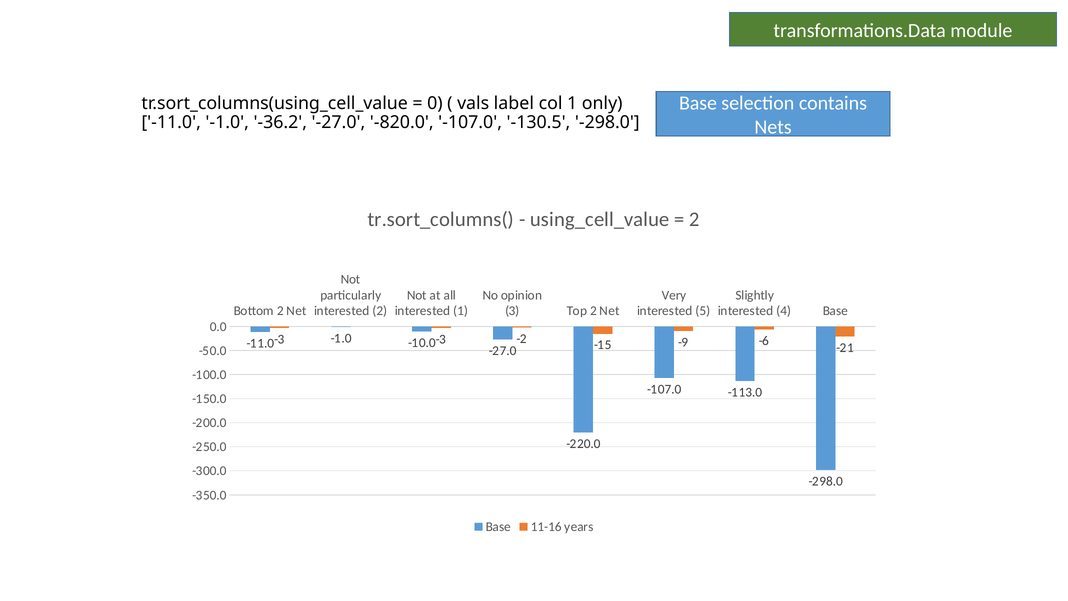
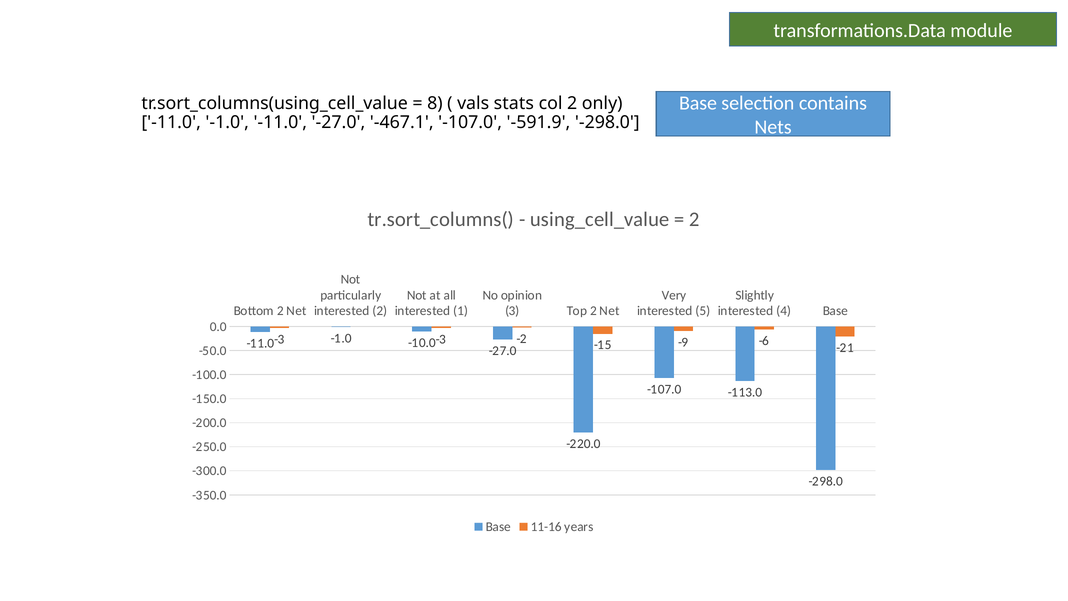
0: 0 -> 8
label: label -> stats
col 1: 1 -> 2
-1.0 -36.2: -36.2 -> -11.0
-820.0: -820.0 -> -467.1
-130.5: -130.5 -> -591.9
